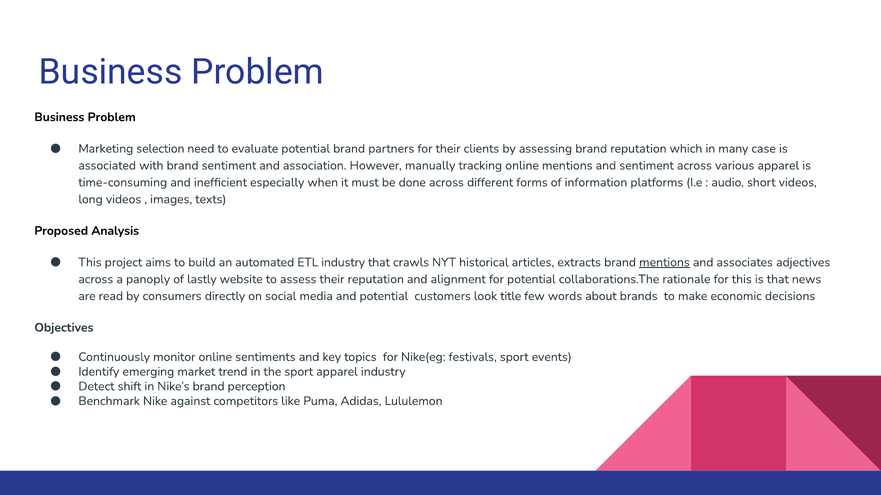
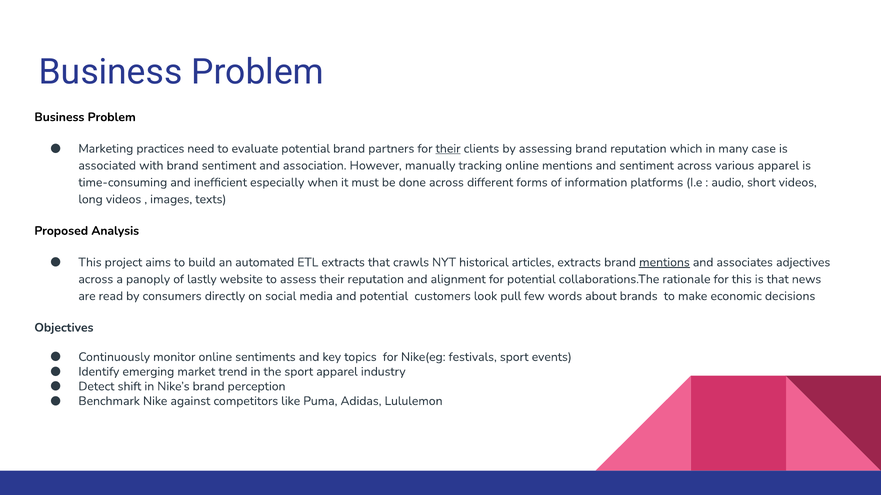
selection: selection -> practices
their at (448, 149) underline: none -> present
ETL industry: industry -> extracts
title: title -> pull
